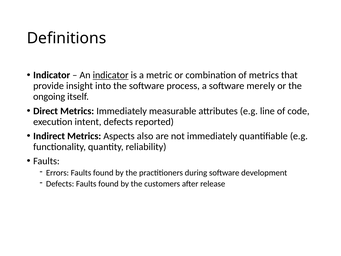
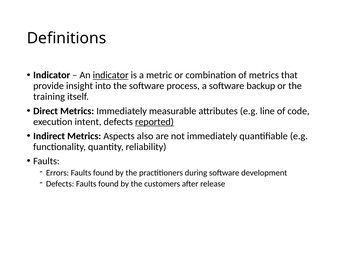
merely: merely -> backup
ongoing: ongoing -> training
reported underline: none -> present
